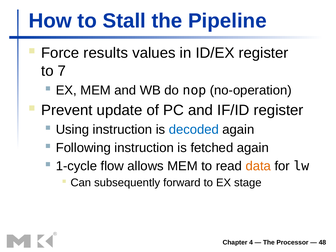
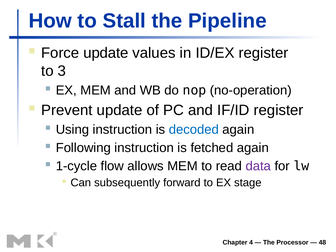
Force results: results -> update
7: 7 -> 3
data colour: orange -> purple
